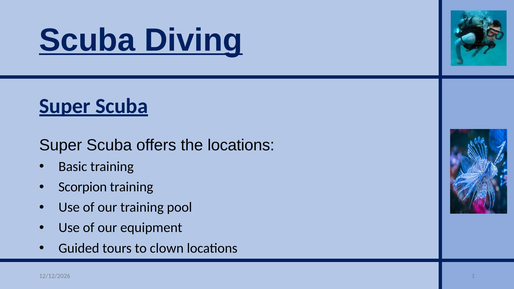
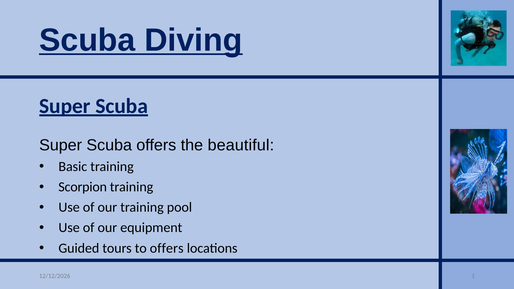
the locations: locations -> beautiful
to clown: clown -> offers
